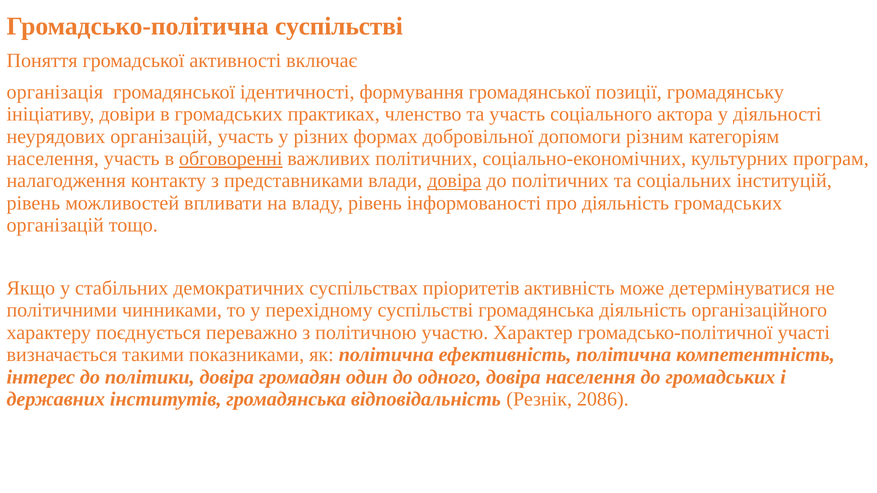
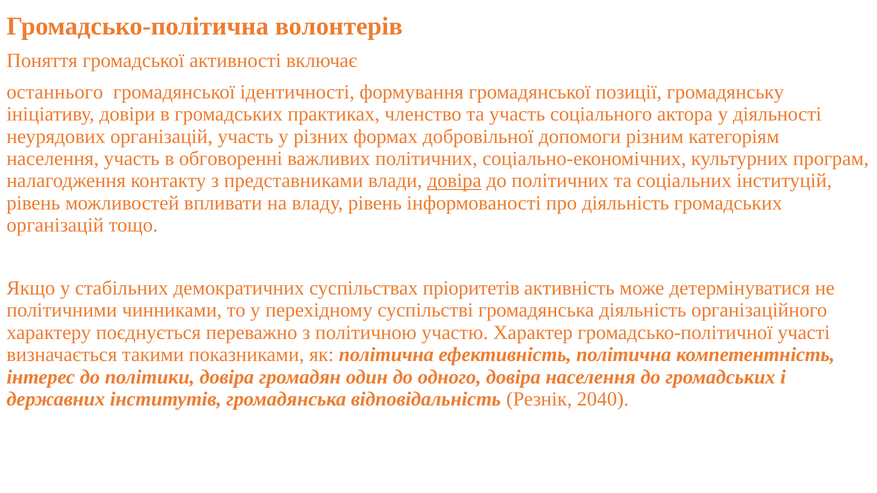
Громадсько-політична суспільстві: суспільстві -> волонтерів
організація: організація -> останнього
обговоренні underline: present -> none
2086: 2086 -> 2040
